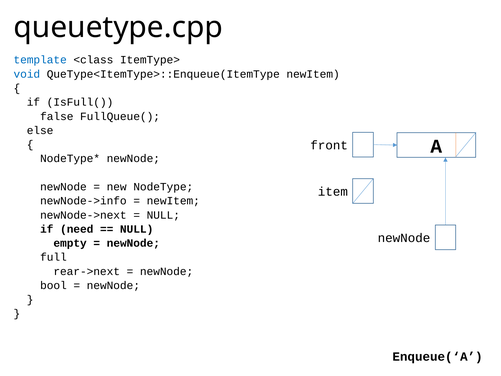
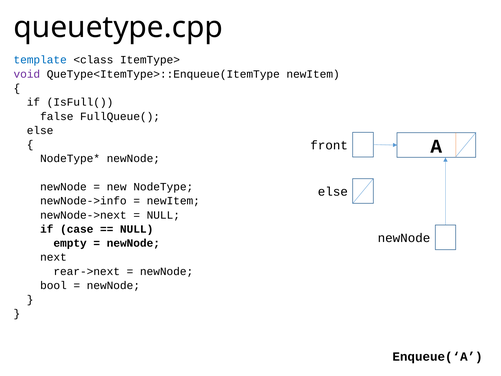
void colour: blue -> purple
item at (333, 192): item -> else
need: need -> case
full: full -> next
